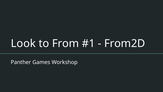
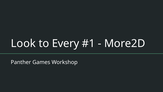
From: From -> Every
From2D: From2D -> More2D
